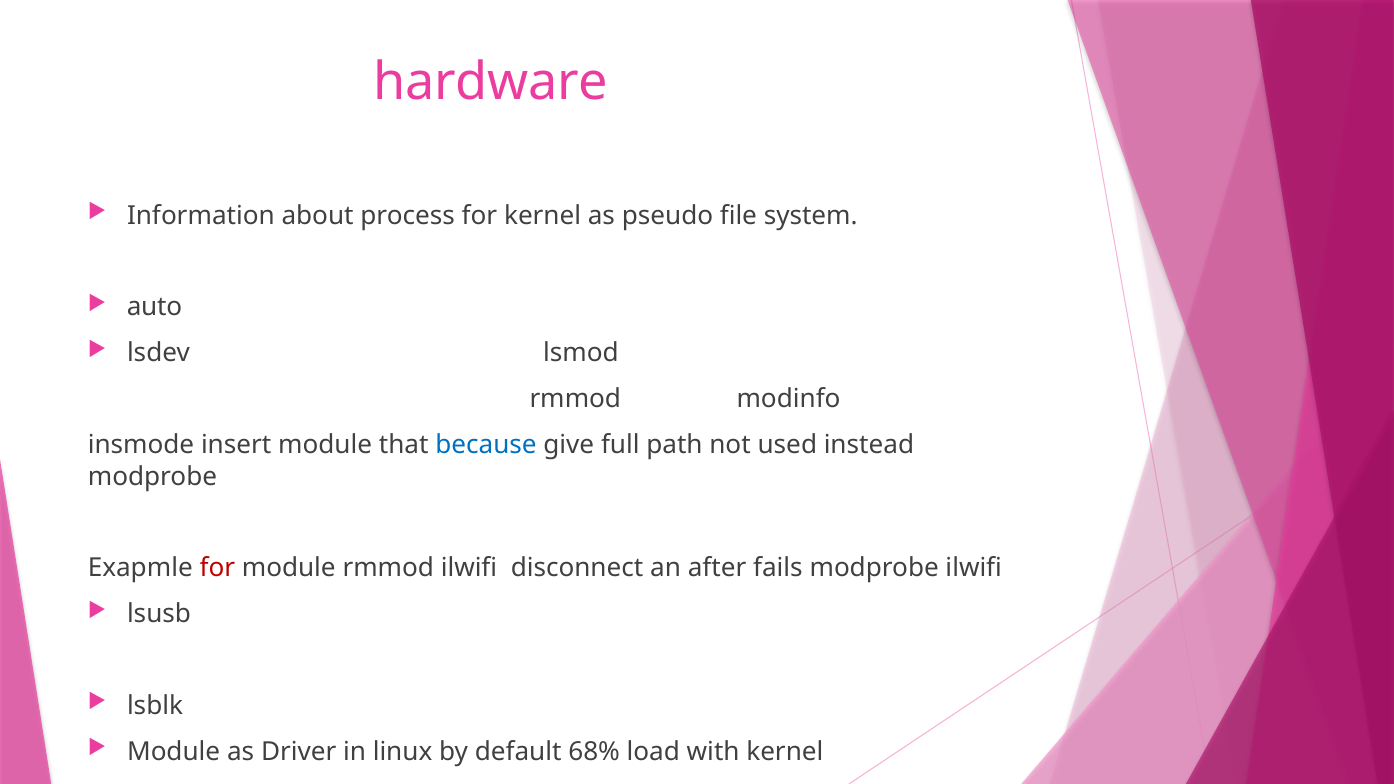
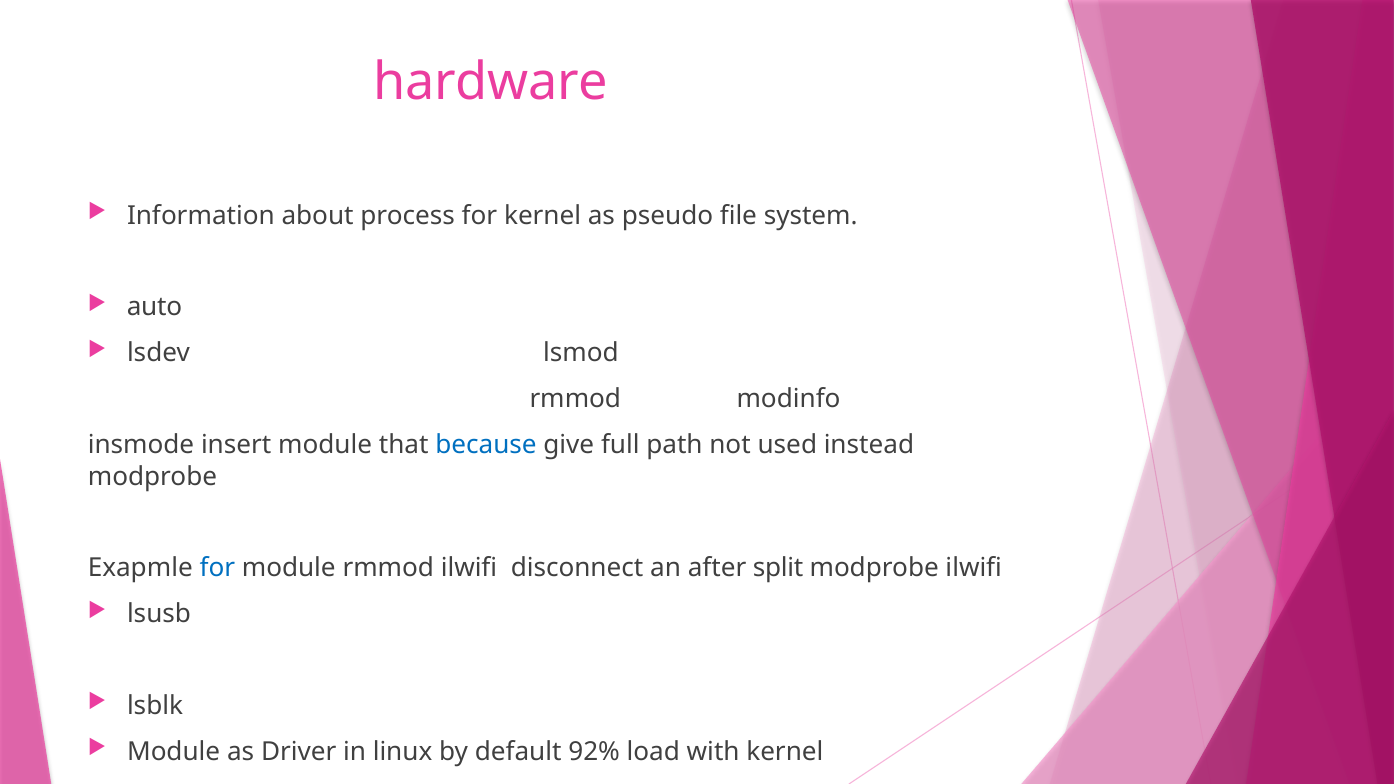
for at (217, 568) colour: red -> blue
fails: fails -> split
68%: 68% -> 92%
